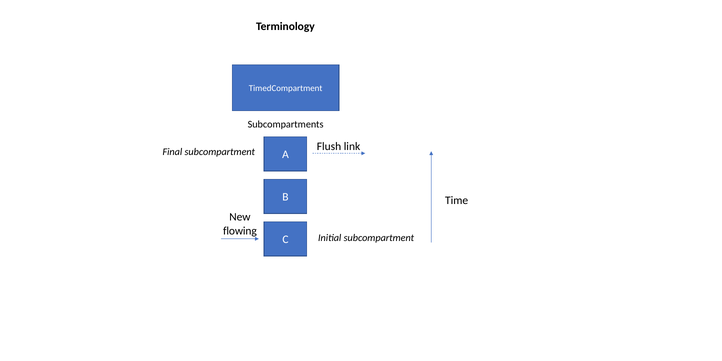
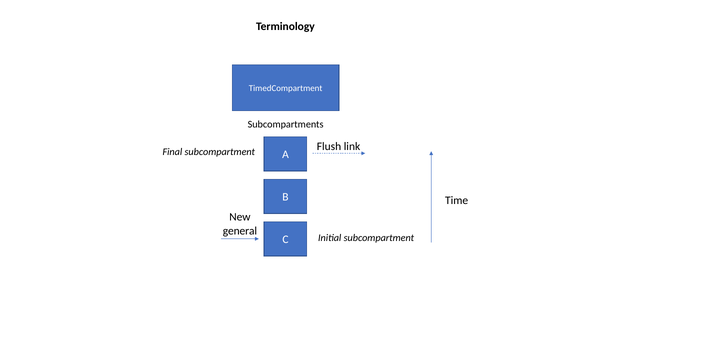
flowing: flowing -> general
